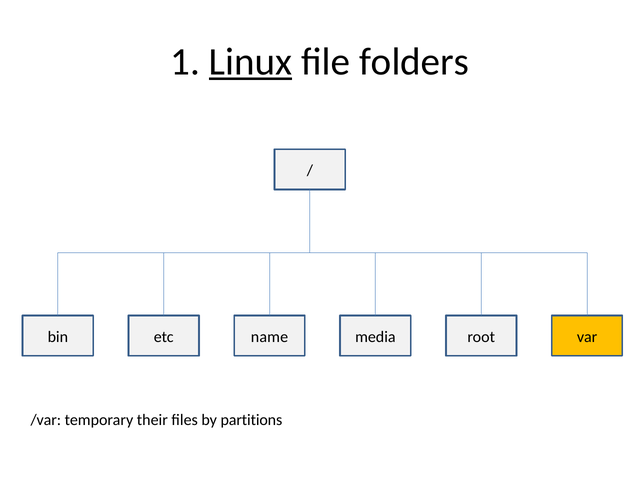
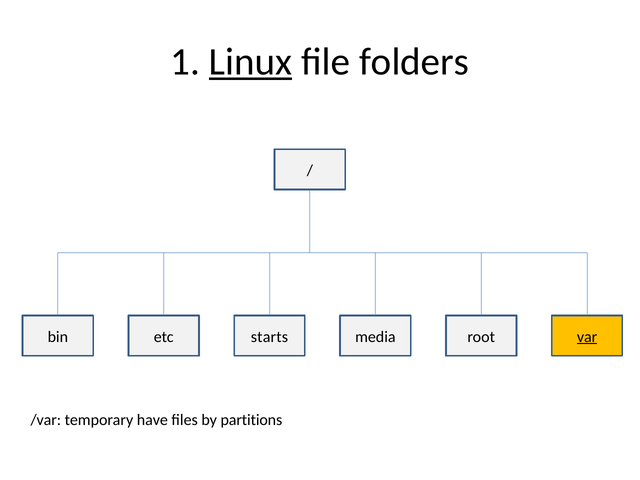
name: name -> starts
var underline: none -> present
their: their -> have
